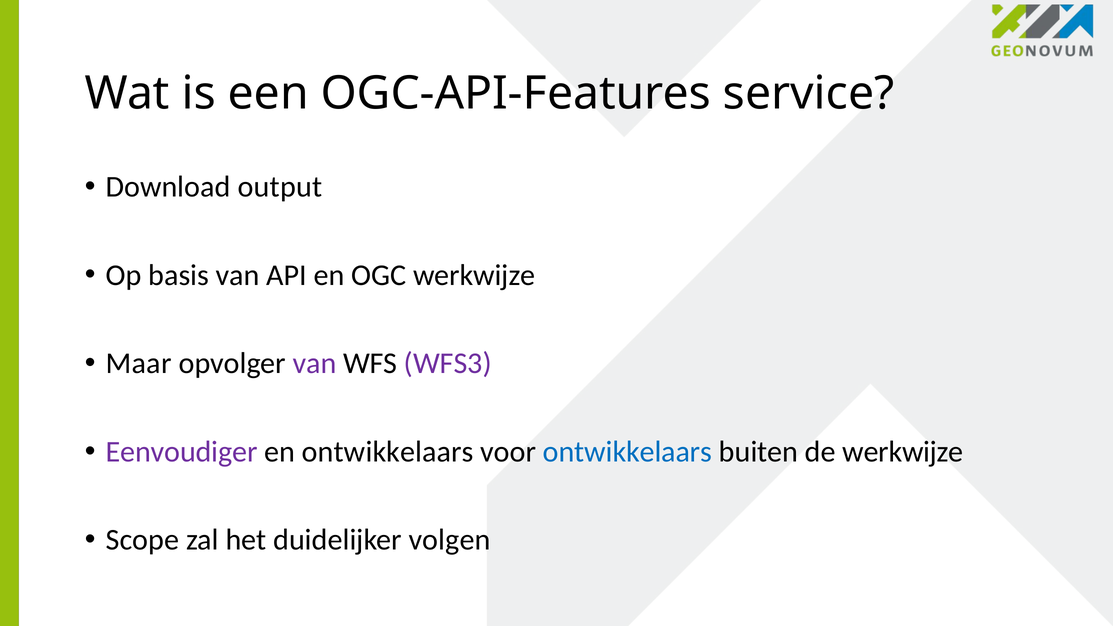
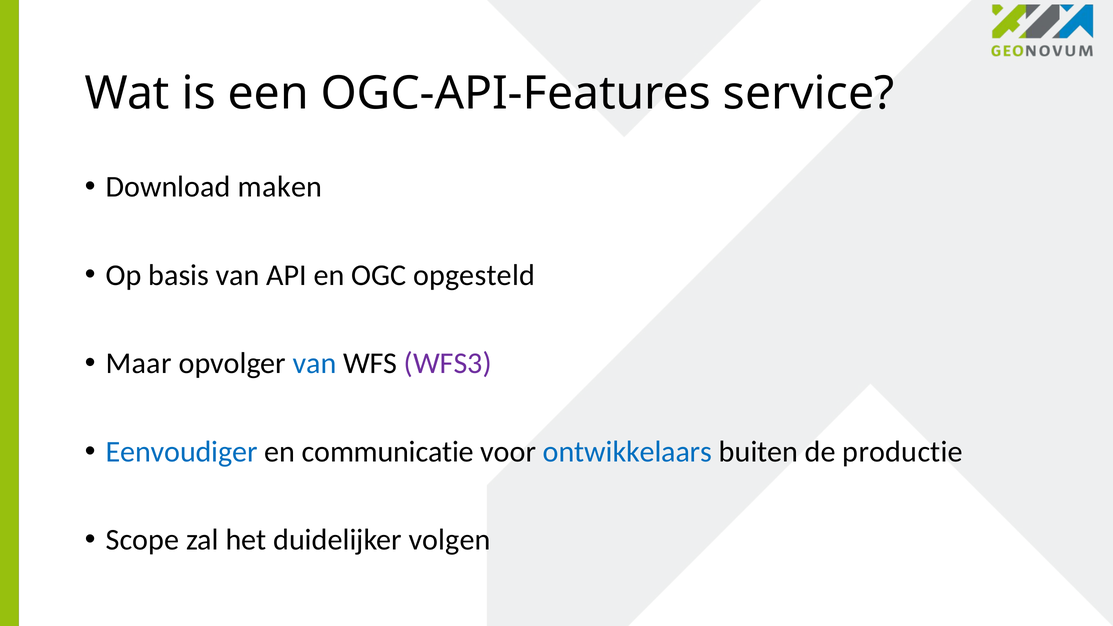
output: output -> maken
OGC werkwijze: werkwijze -> opgesteld
van at (315, 363) colour: purple -> blue
Eenvoudiger colour: purple -> blue
en ontwikkelaars: ontwikkelaars -> communicatie
de werkwijze: werkwijze -> productie
